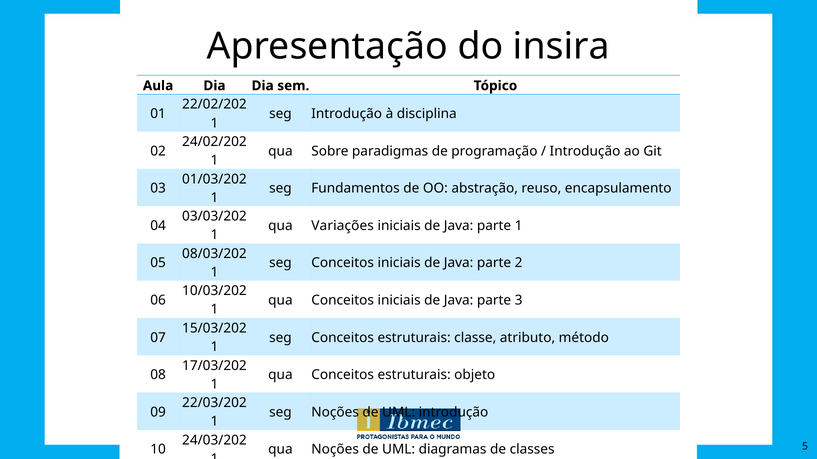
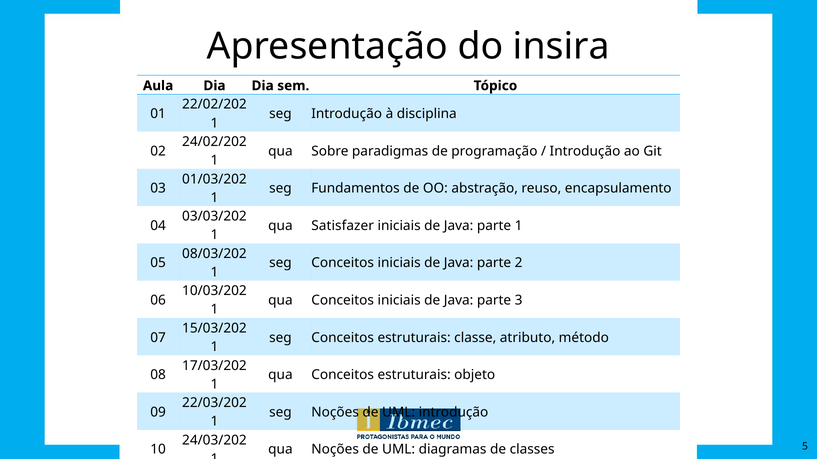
Variações: Variações -> Satisfazer
